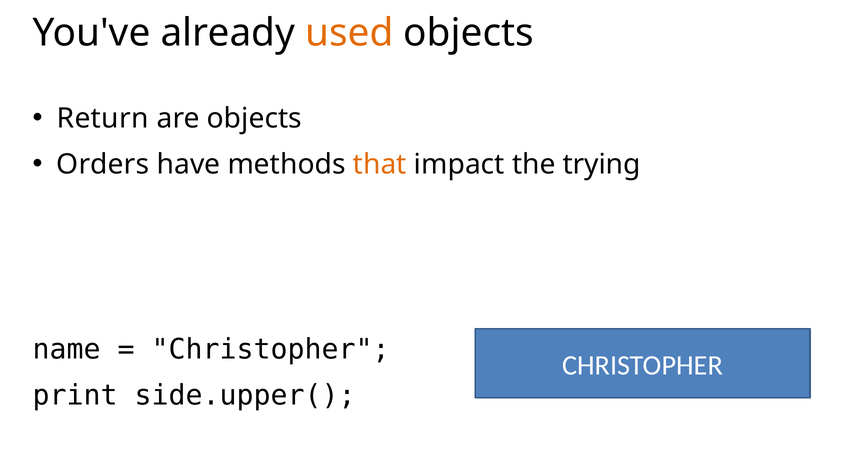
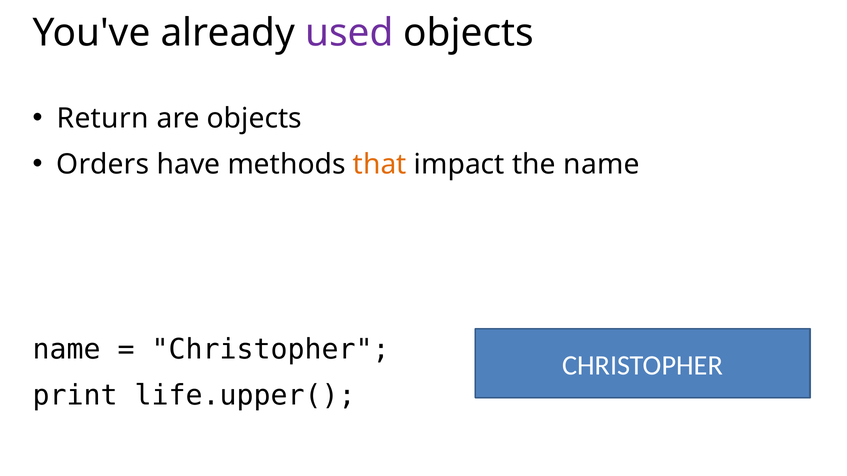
used colour: orange -> purple
the trying: trying -> name
side.upper(: side.upper( -> life.upper(
